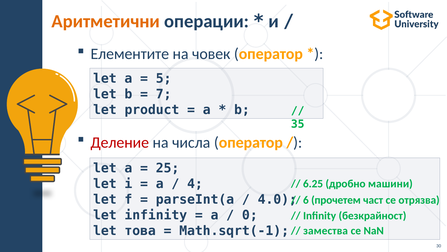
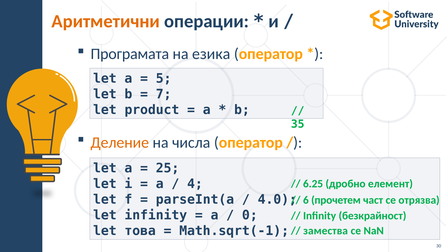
Елементите: Елементите -> Програмата
човек: човек -> езика
Деление colour: red -> orange
машини: машини -> елемент
